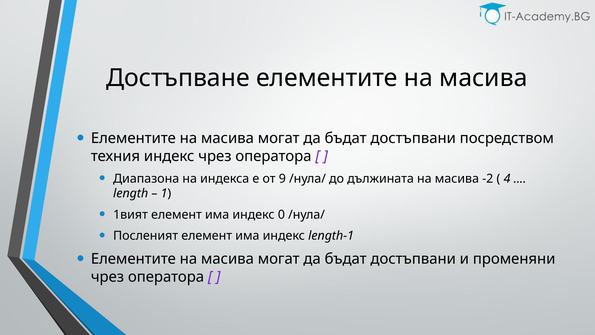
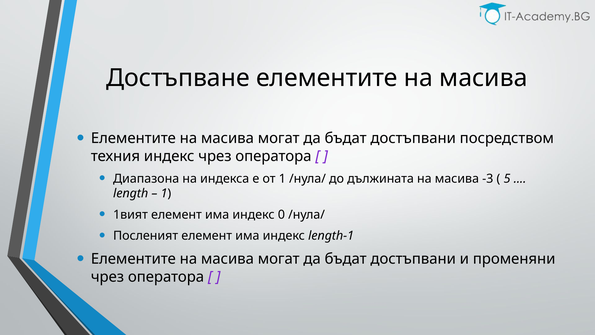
от 9: 9 -> 1
-2: -2 -> -3
4: 4 -> 5
